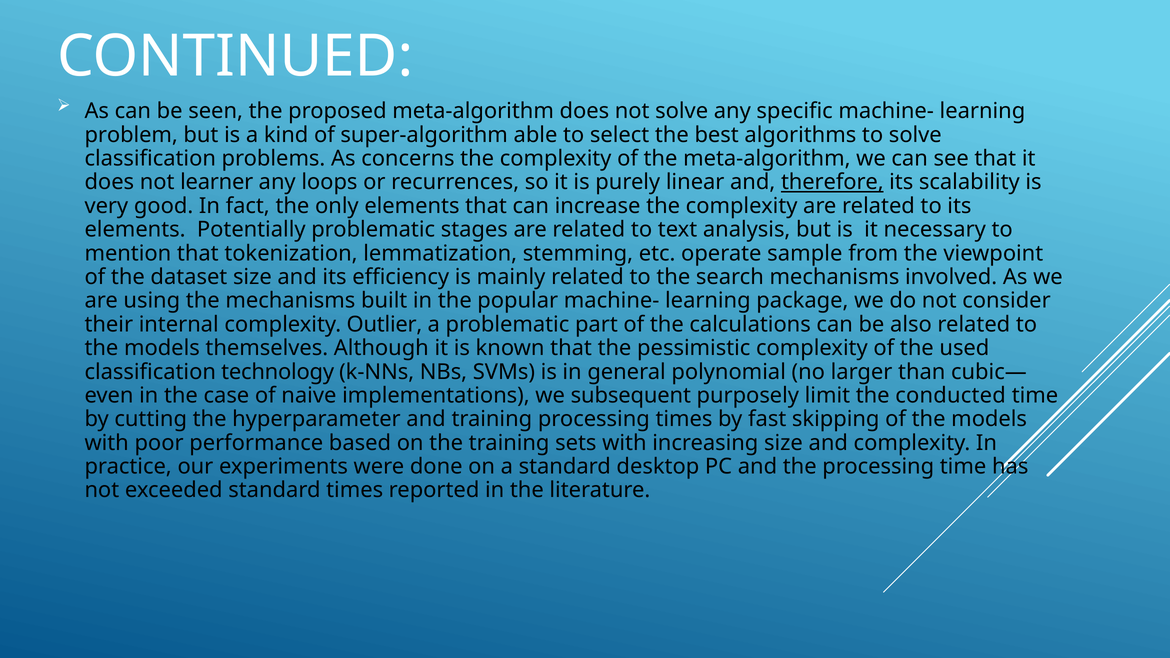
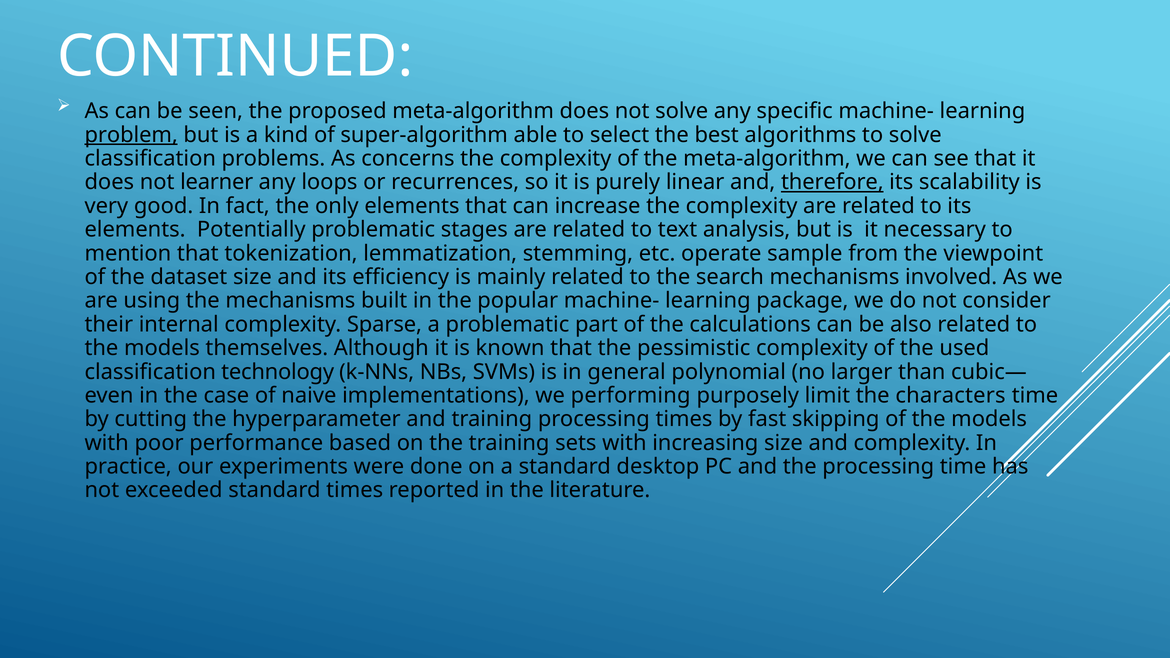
problem underline: none -> present
Outlier: Outlier -> Sparse
subsequent: subsequent -> performing
conducted: conducted -> characters
